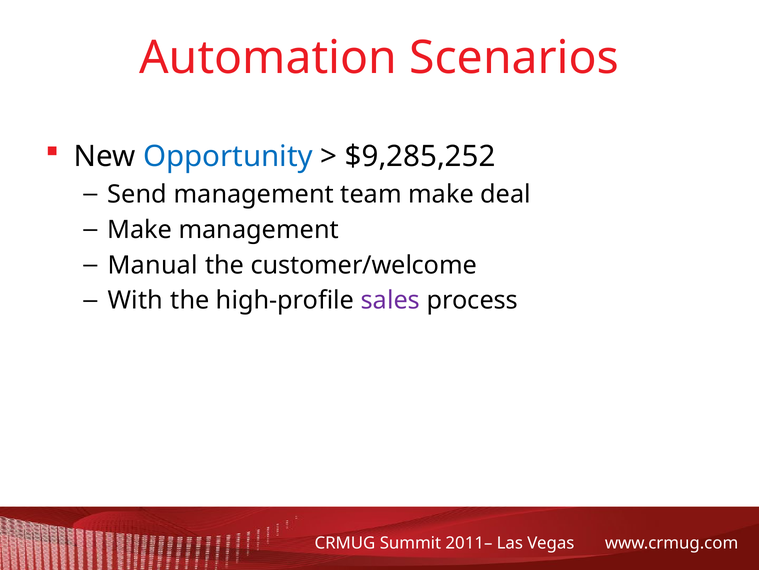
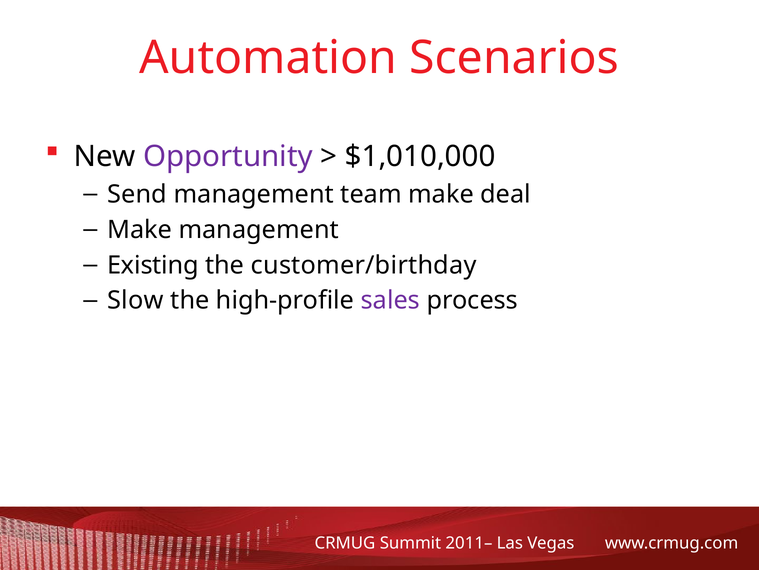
Opportunity colour: blue -> purple
$9,285,252: $9,285,252 -> $1,010,000
Manual: Manual -> Existing
customer/welcome: customer/welcome -> customer/birthday
With: With -> Slow
